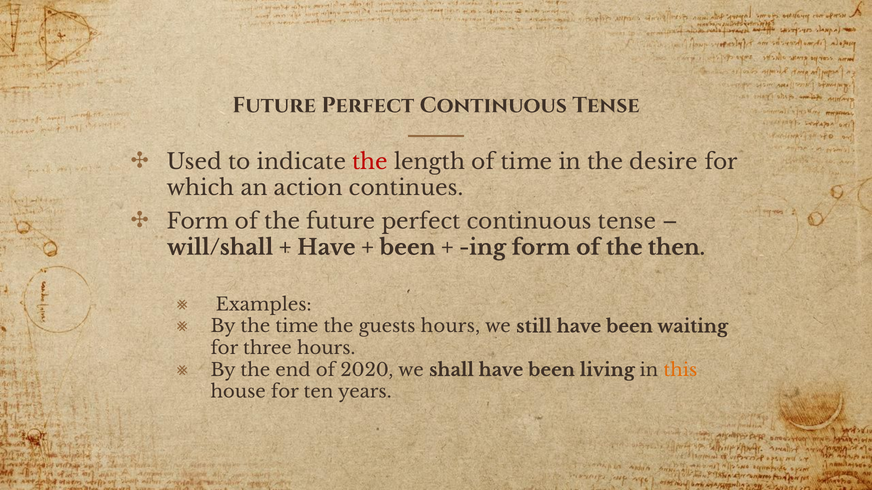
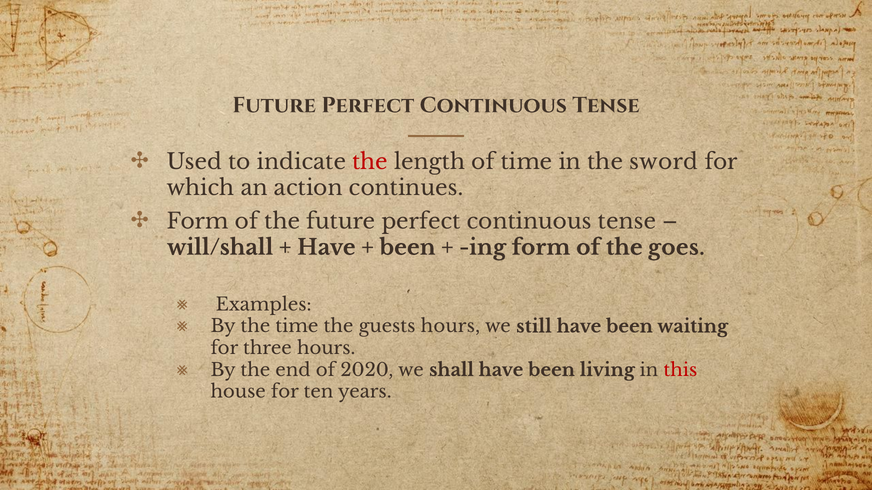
desire: desire -> sword
then: then -> goes
this colour: orange -> red
